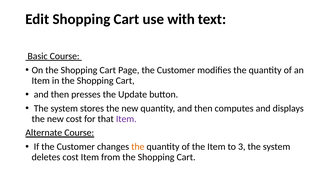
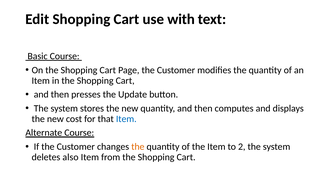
Item at (126, 119) colour: purple -> blue
3: 3 -> 2
deletes cost: cost -> also
